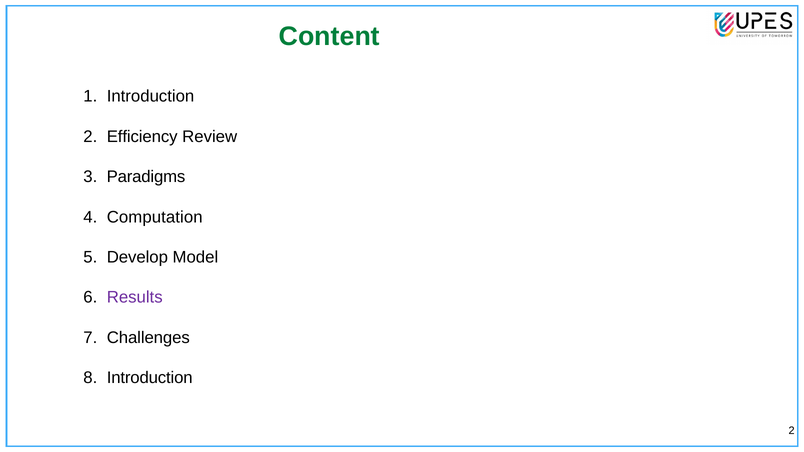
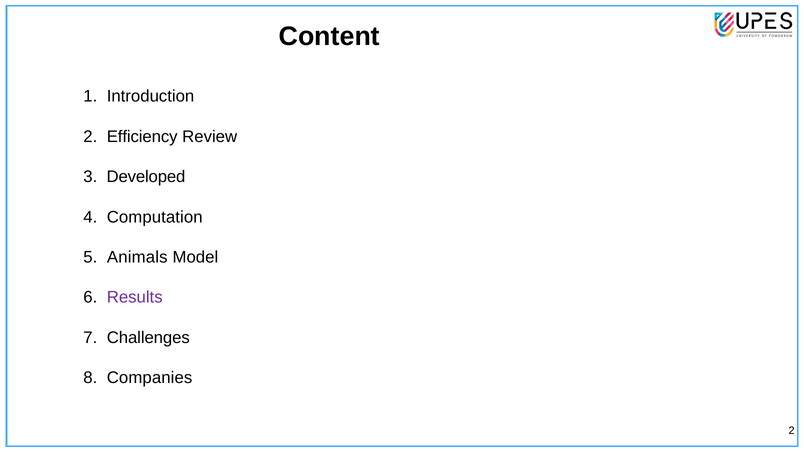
Content colour: green -> black
Paradigms: Paradigms -> Developed
Develop: Develop -> Animals
Introduction at (150, 378): Introduction -> Companies
